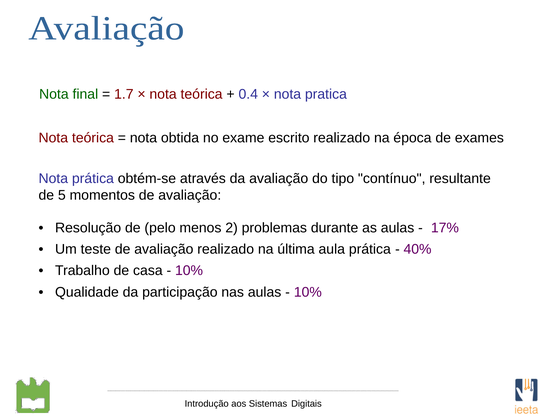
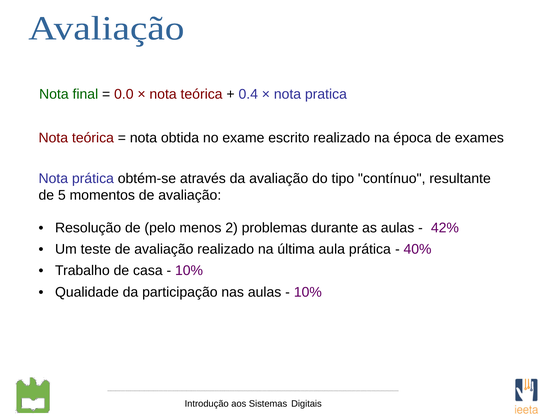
1.7: 1.7 -> 0.0
17%: 17% -> 42%
